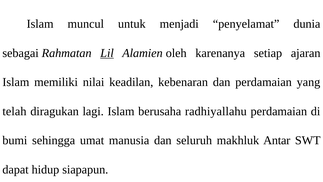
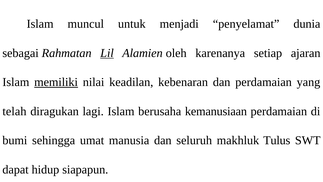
memiliki underline: none -> present
radhiyallahu: radhiyallahu -> kemanusiaan
Antar: Antar -> Tulus
